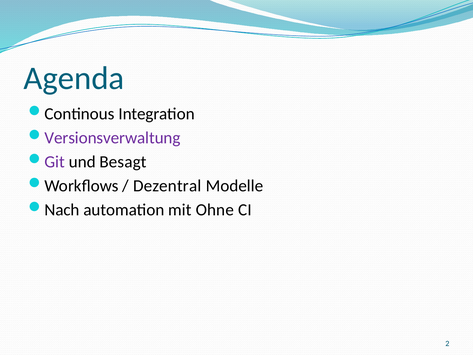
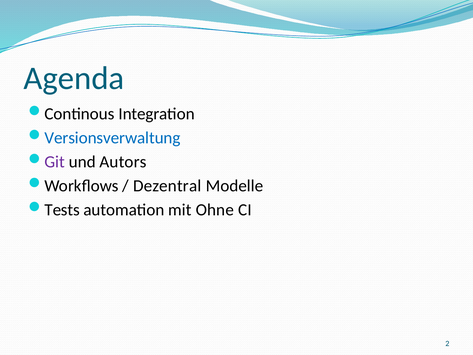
Versionsverwaltung colour: purple -> blue
Besagt: Besagt -> Autors
Nach: Nach -> Tests
